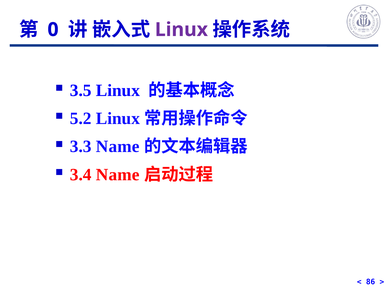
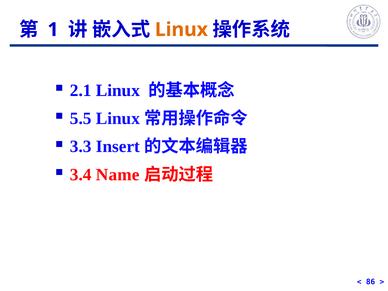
0: 0 -> 1
Linux at (181, 30) colour: purple -> orange
3.5: 3.5 -> 2.1
5.2: 5.2 -> 5.5
3.3 Name: Name -> Insert
